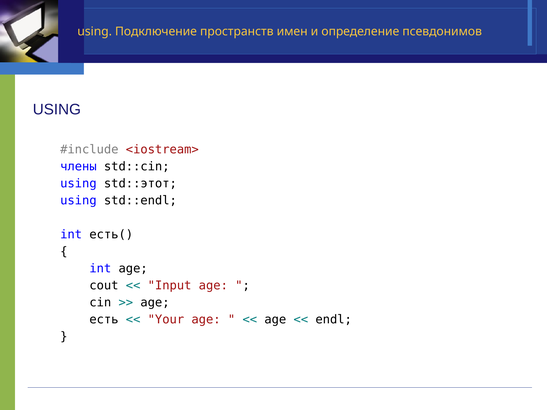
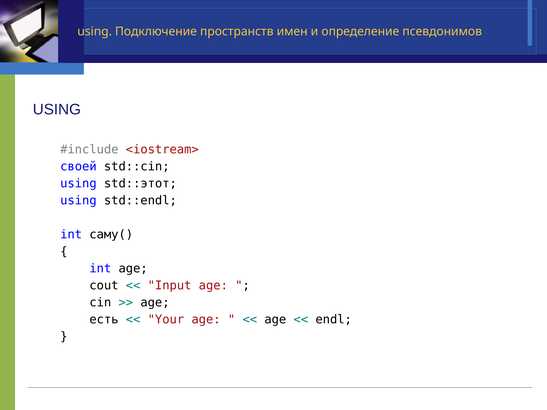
члены: члены -> своей
есть(: есть( -> саму(
